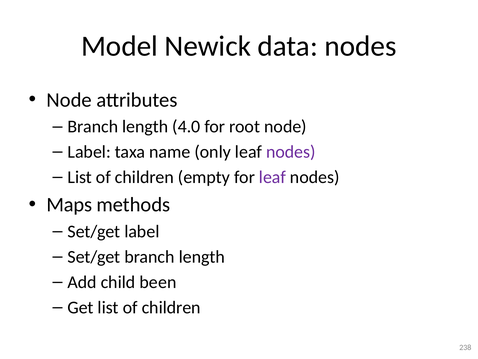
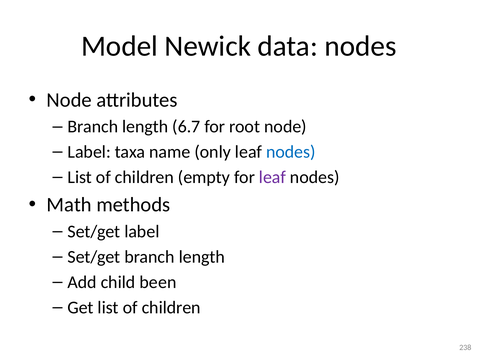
4.0: 4.0 -> 6.7
nodes at (291, 152) colour: purple -> blue
Maps: Maps -> Math
